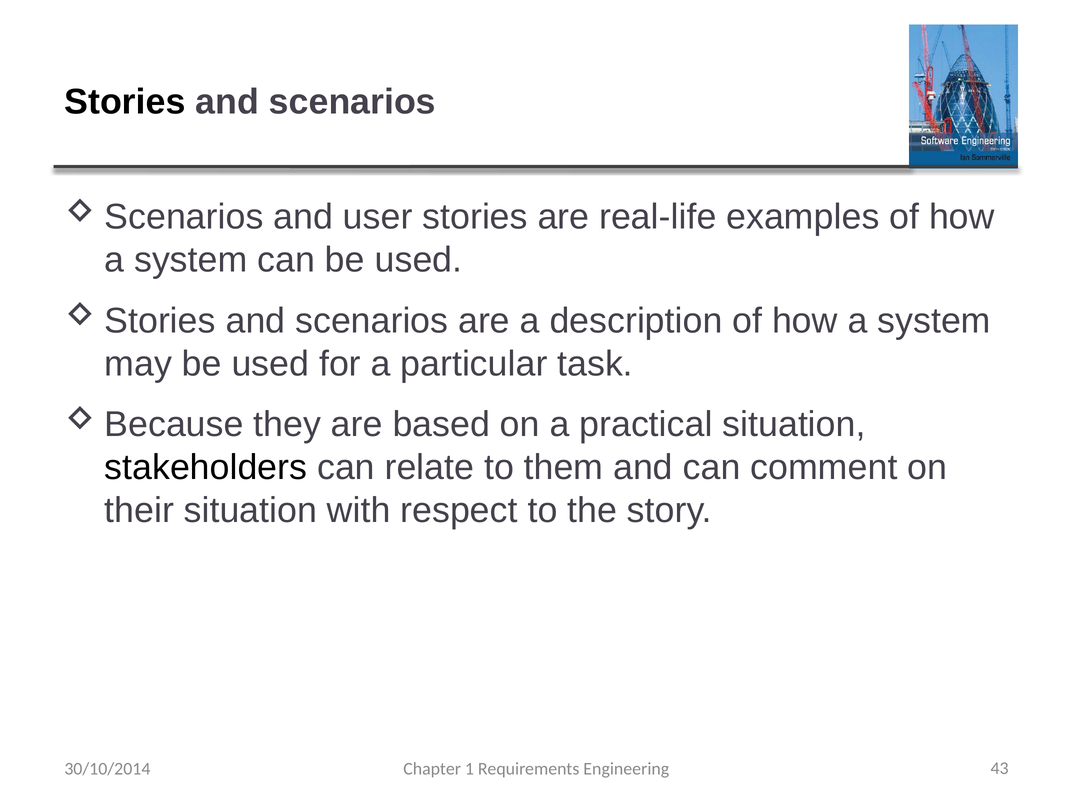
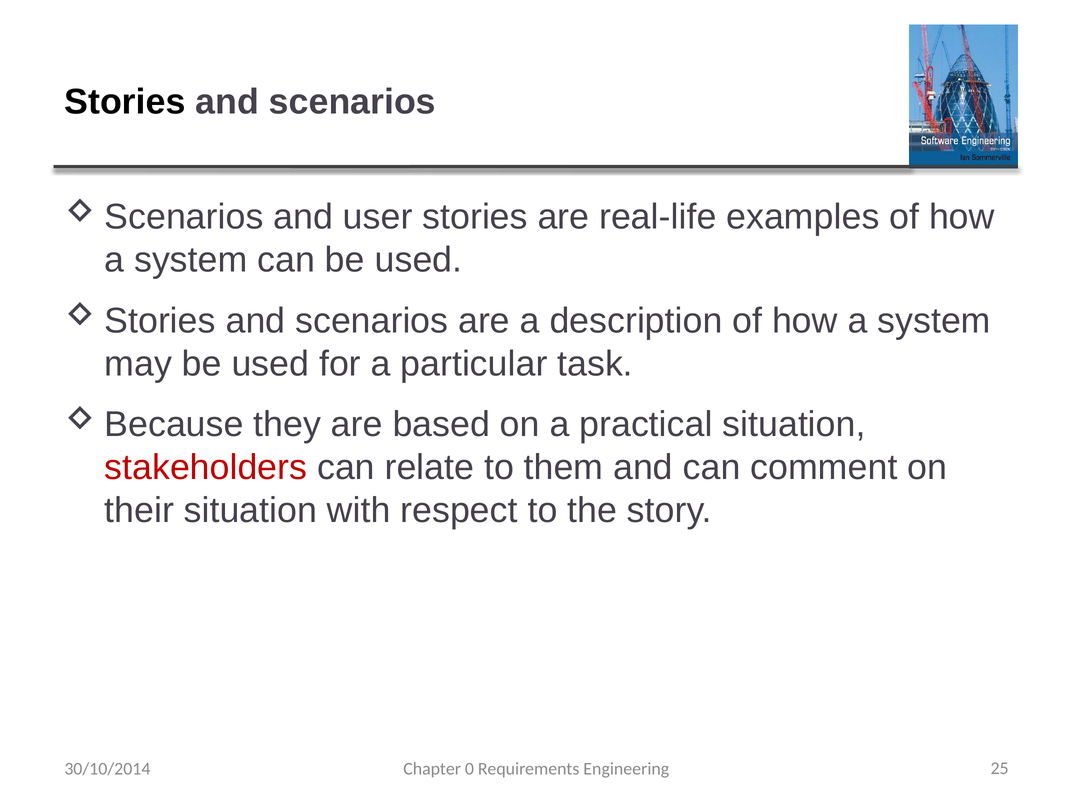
stakeholders colour: black -> red
1: 1 -> 0
43: 43 -> 25
